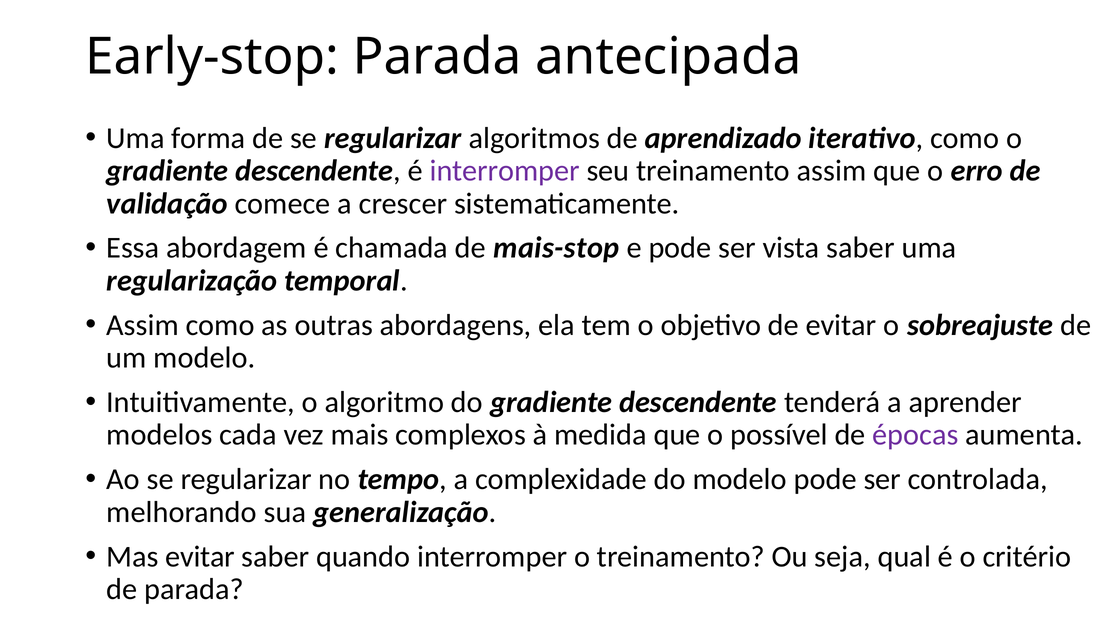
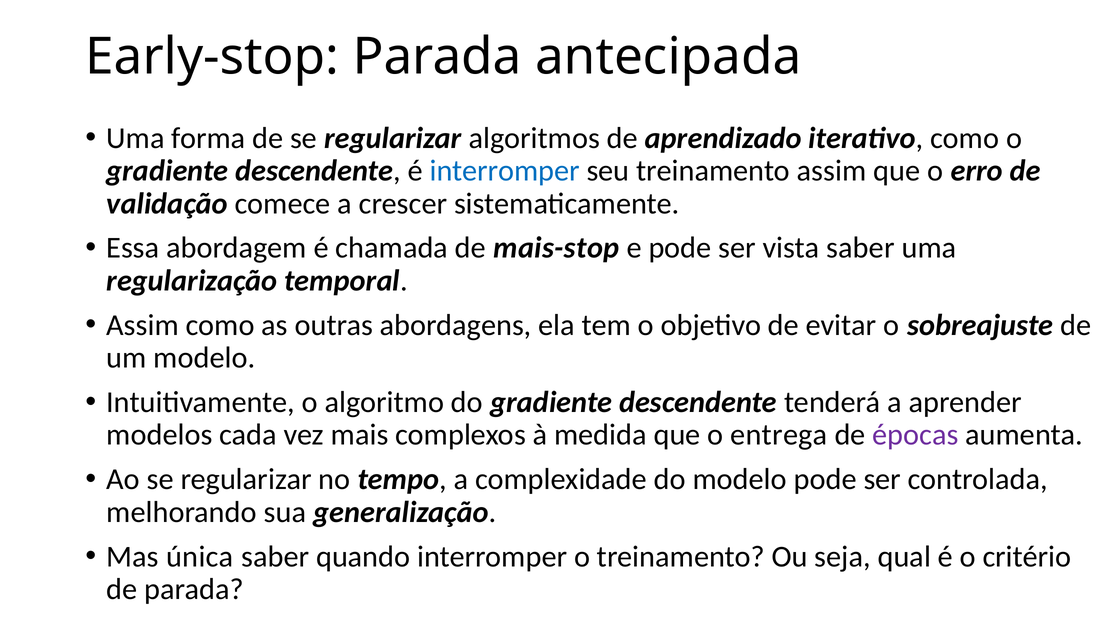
interromper at (505, 171) colour: purple -> blue
possível: possível -> entrega
Mas evitar: evitar -> única
